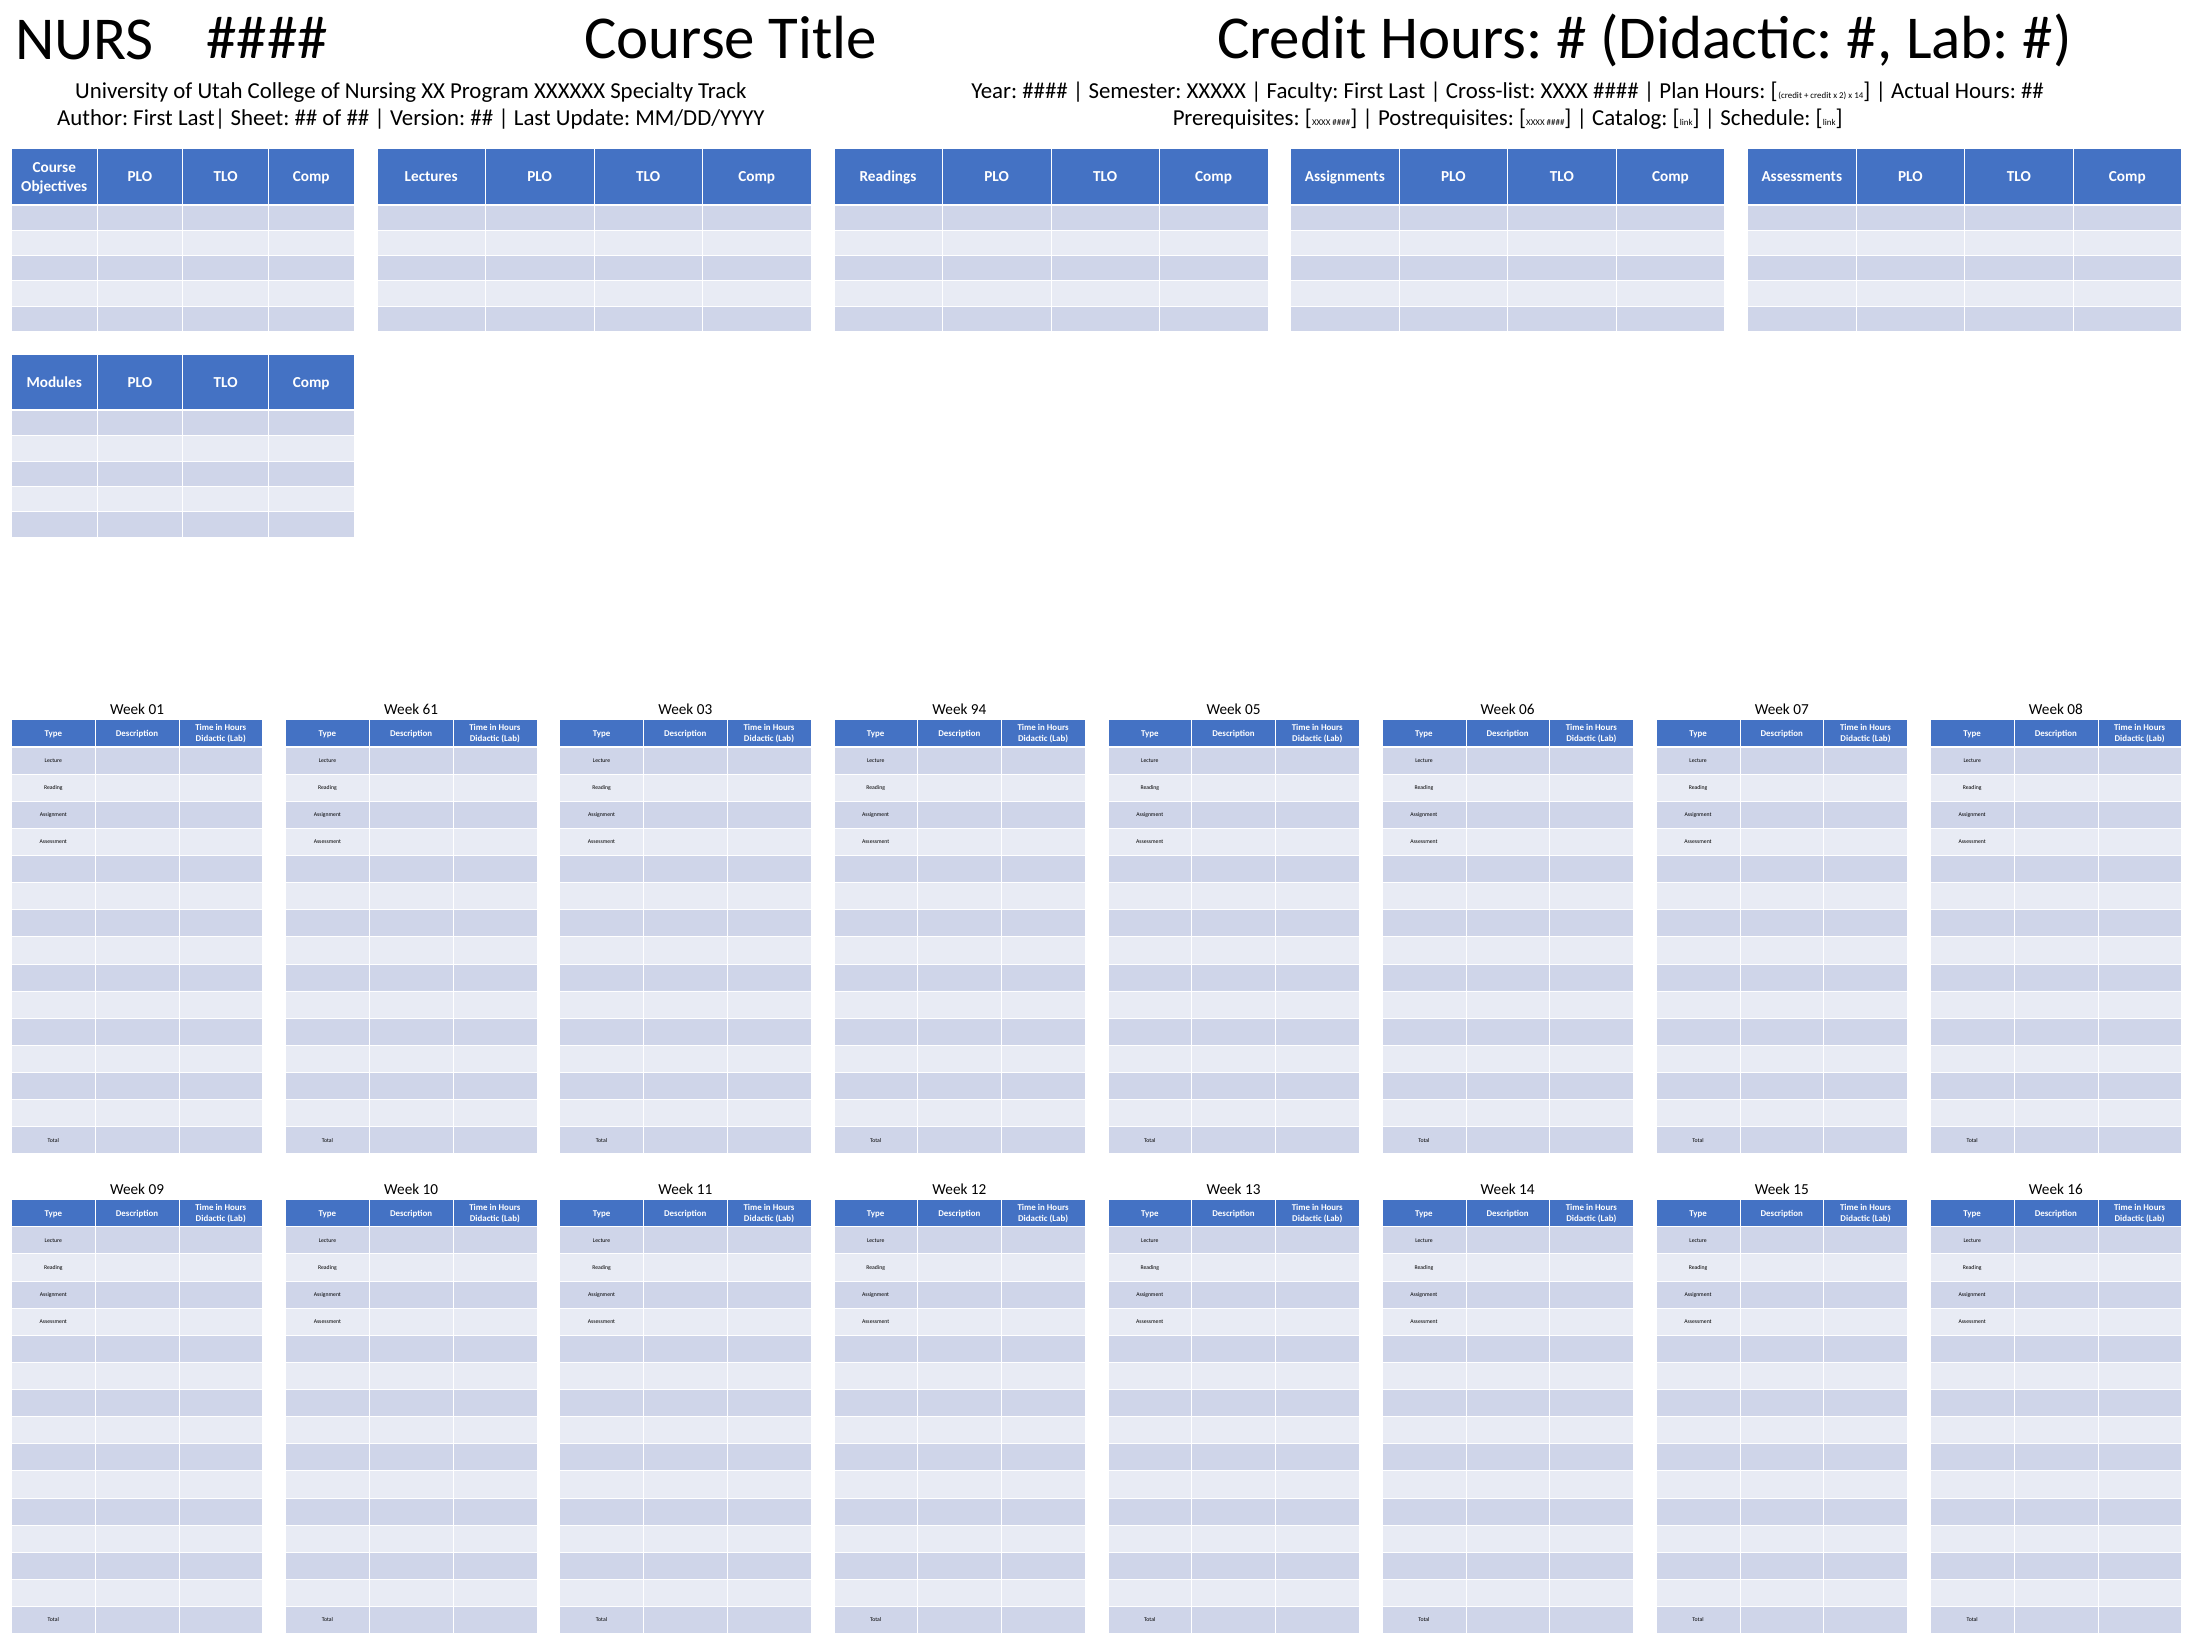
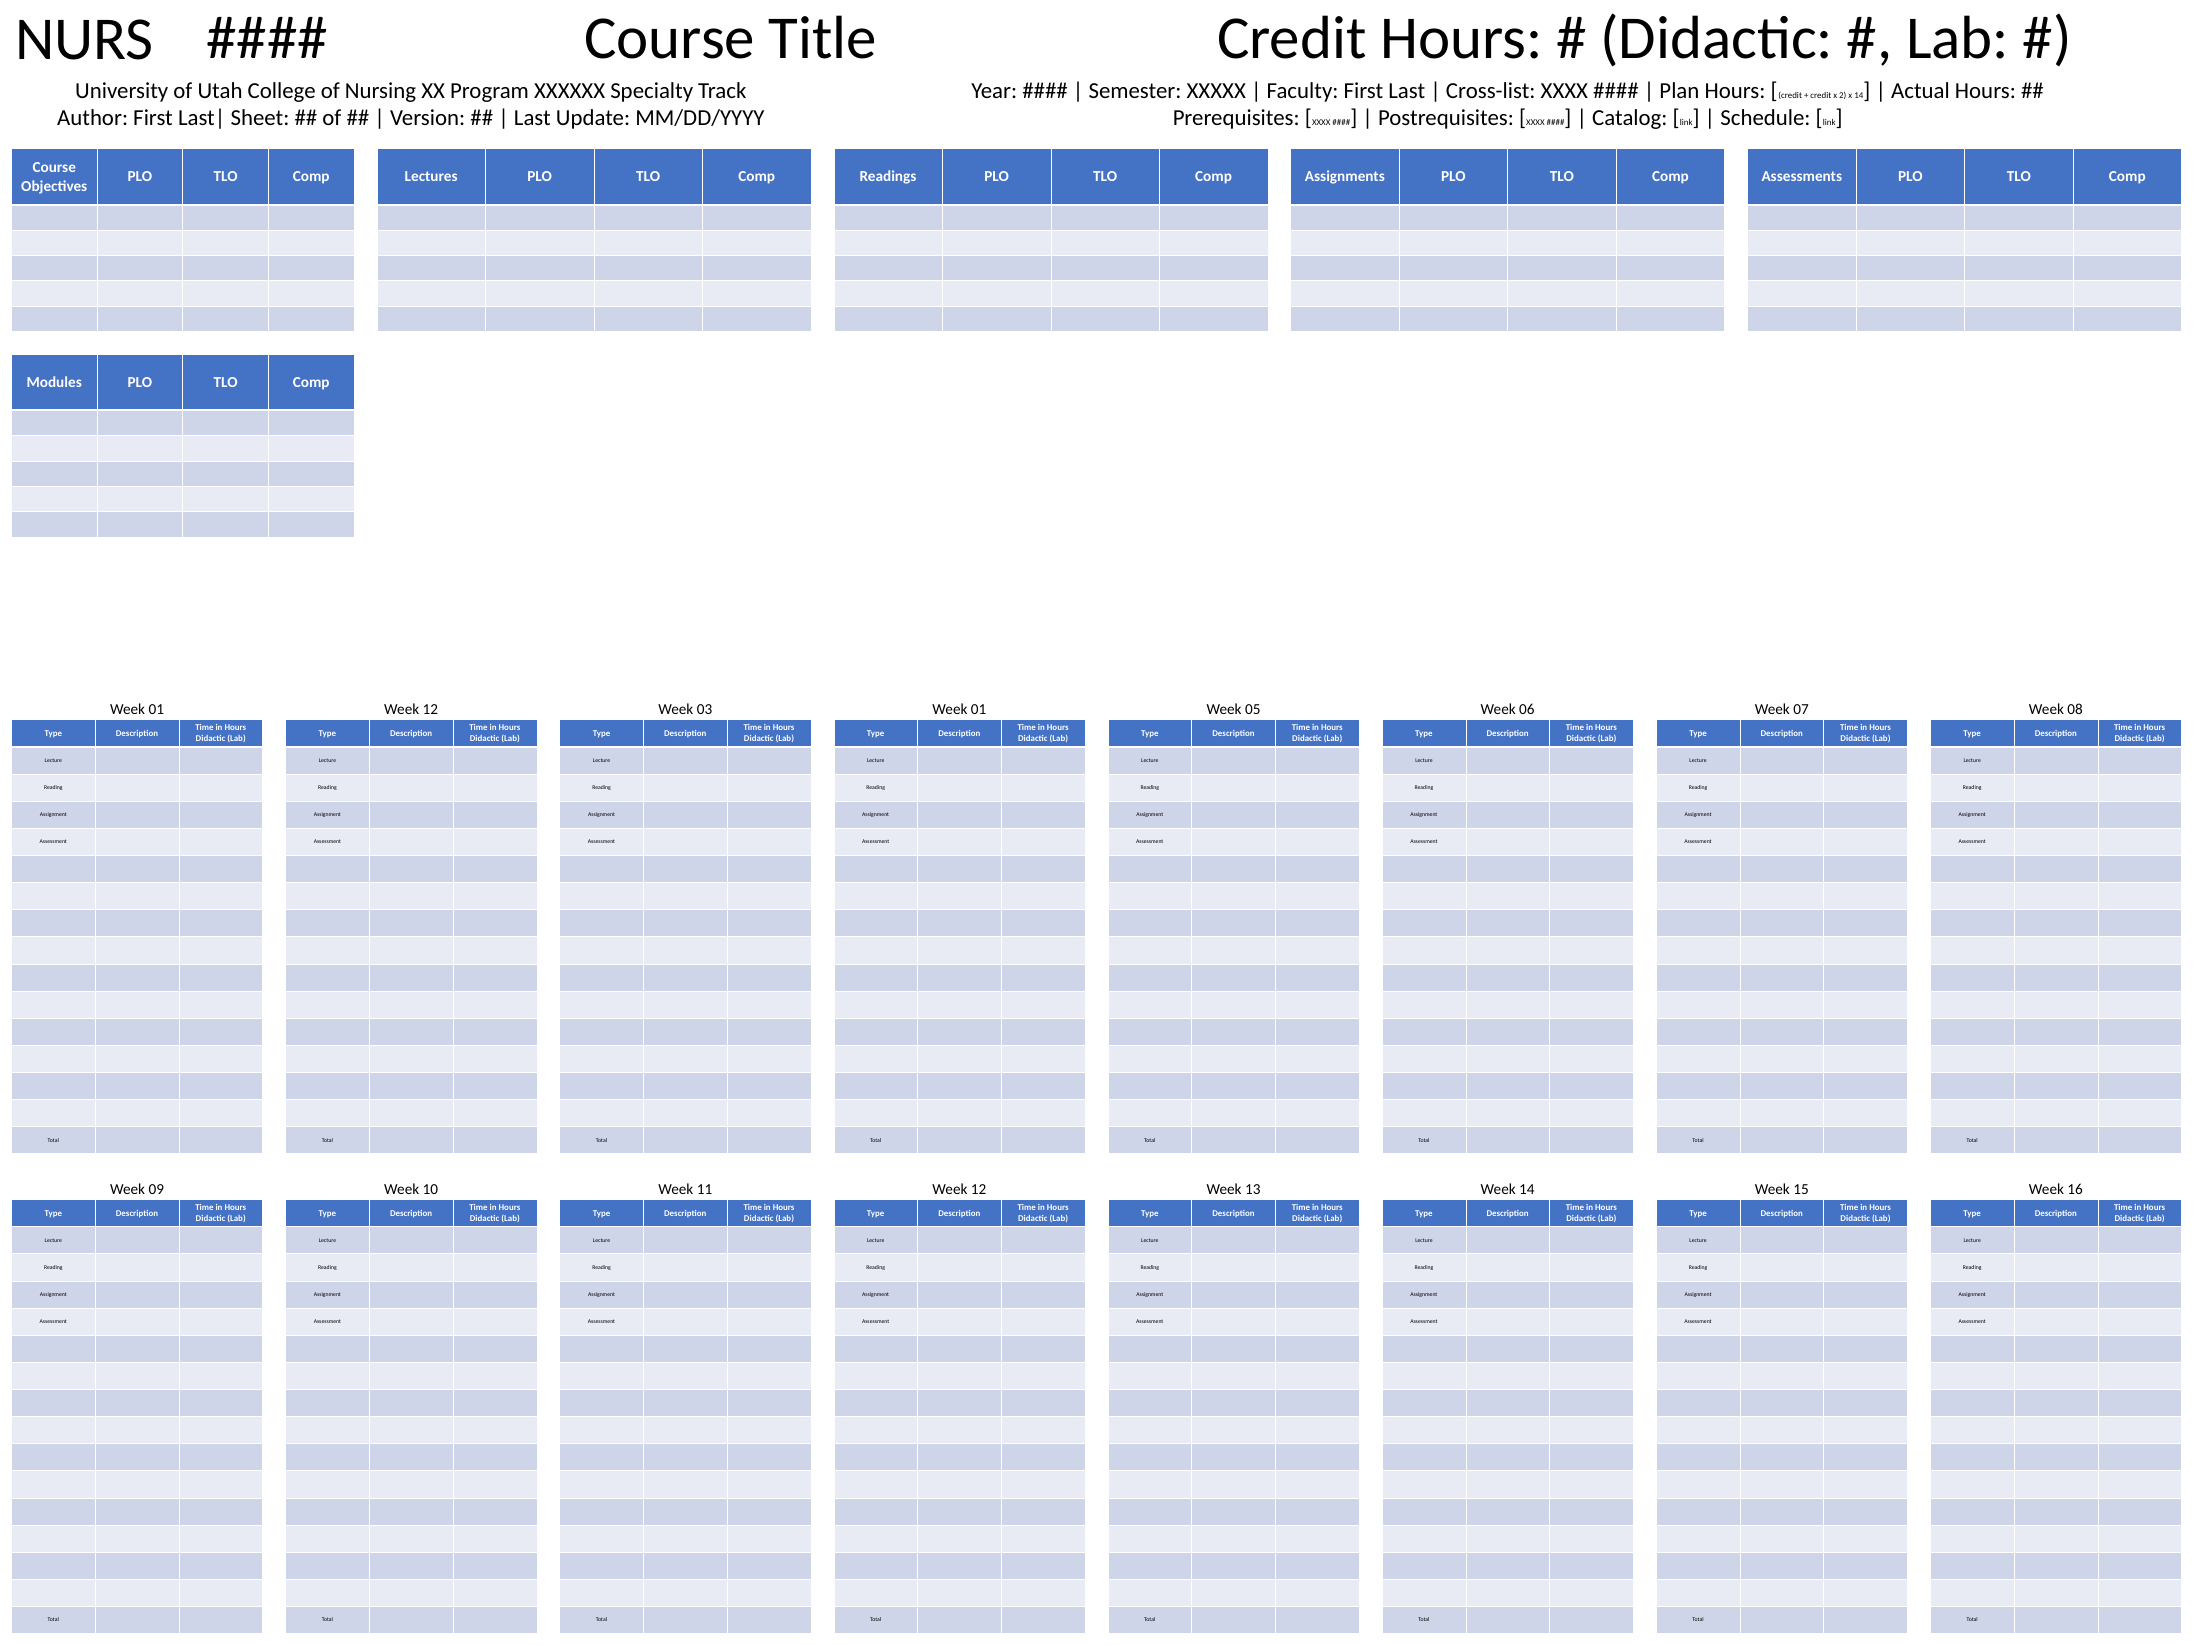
61 at (430, 709): 61 -> 12
94 at (979, 709): 94 -> 01
